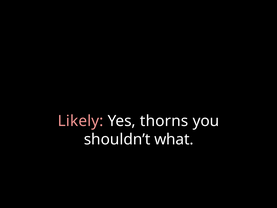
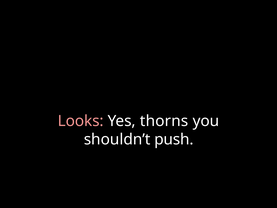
Likely: Likely -> Looks
what: what -> push
